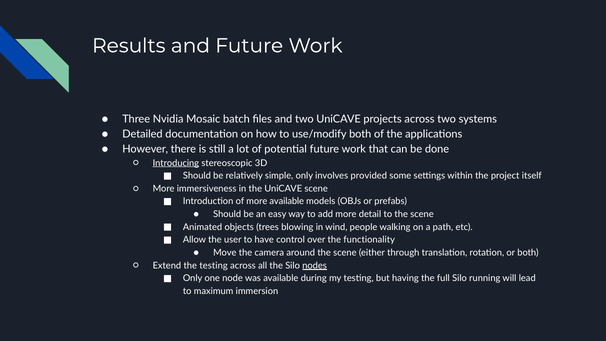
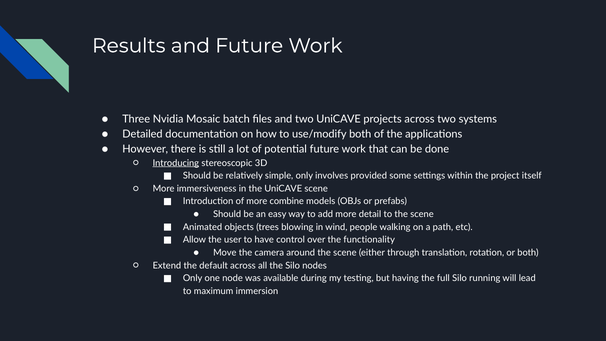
more available: available -> combine
the testing: testing -> default
nodes underline: present -> none
